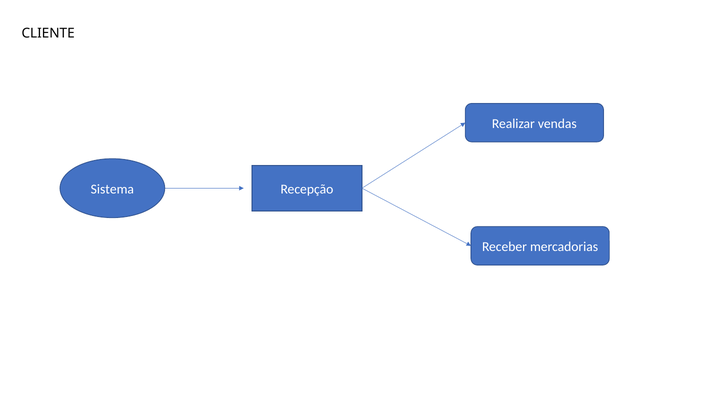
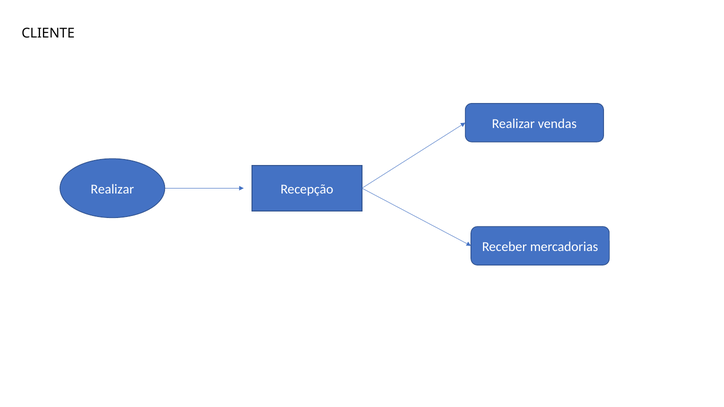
Sistema at (112, 189): Sistema -> Realizar
